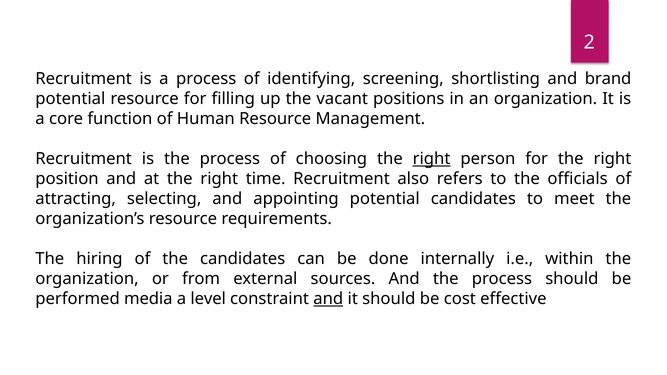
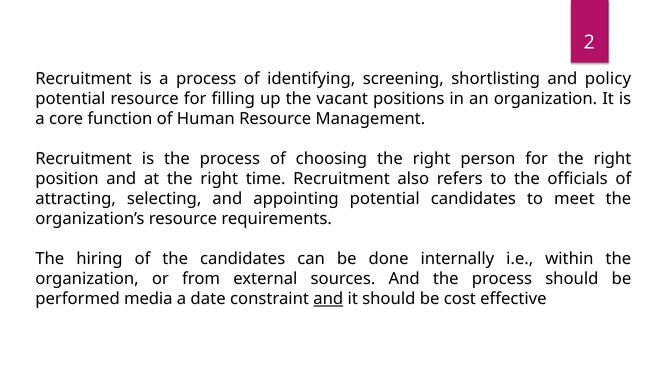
brand: brand -> policy
right at (432, 159) underline: present -> none
level: level -> date
